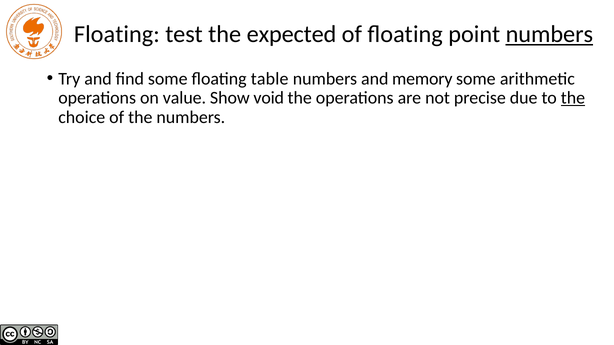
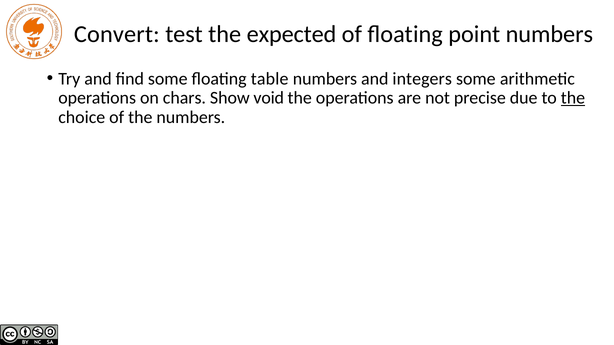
Floating at (117, 34): Floating -> Convert
numbers at (549, 34) underline: present -> none
memory: memory -> integers
value: value -> chars
